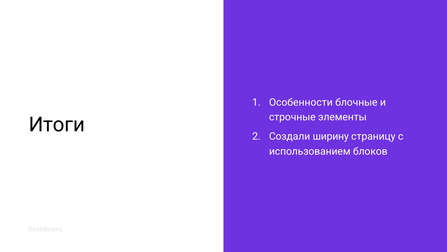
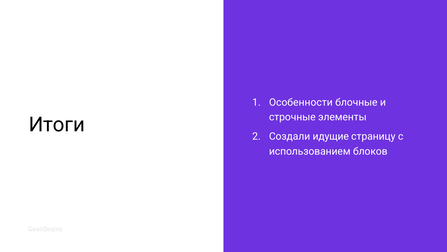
ширину: ширину -> идущие
